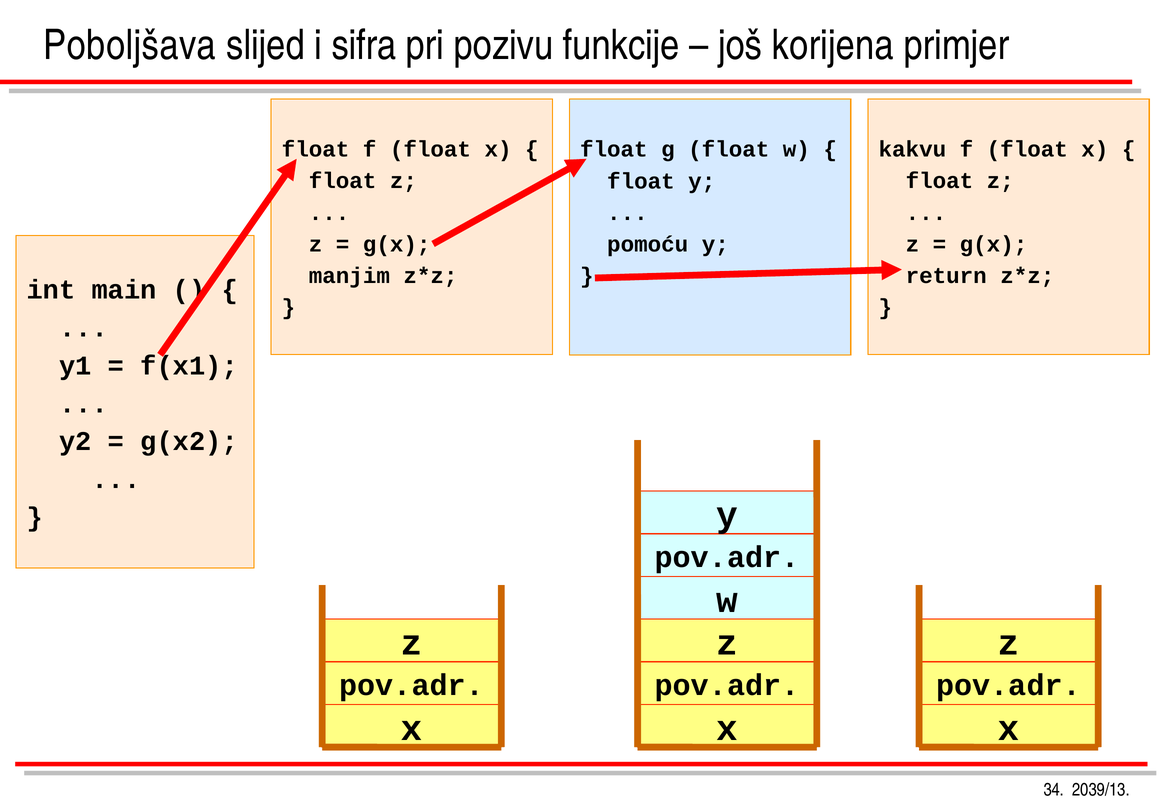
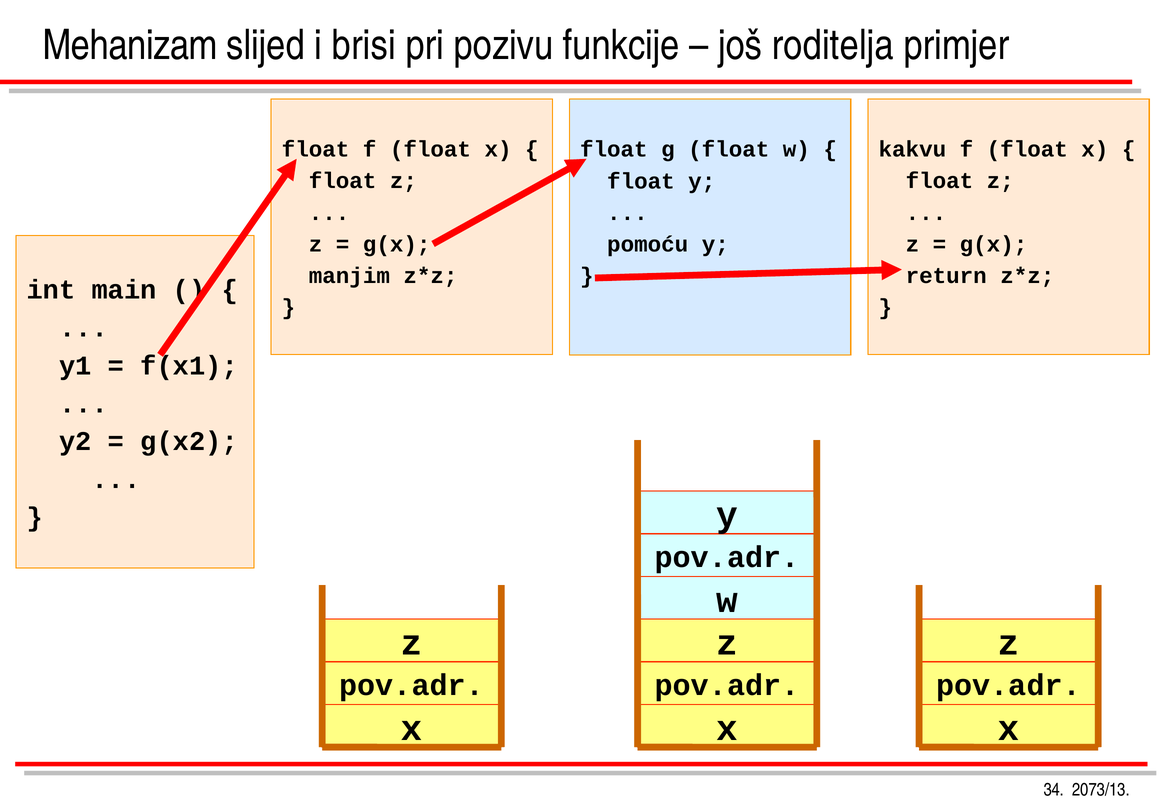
Poboljšava: Poboljšava -> Mehanizam
sifra: sifra -> brisi
korijena: korijena -> roditelja
2039/13: 2039/13 -> 2073/13
